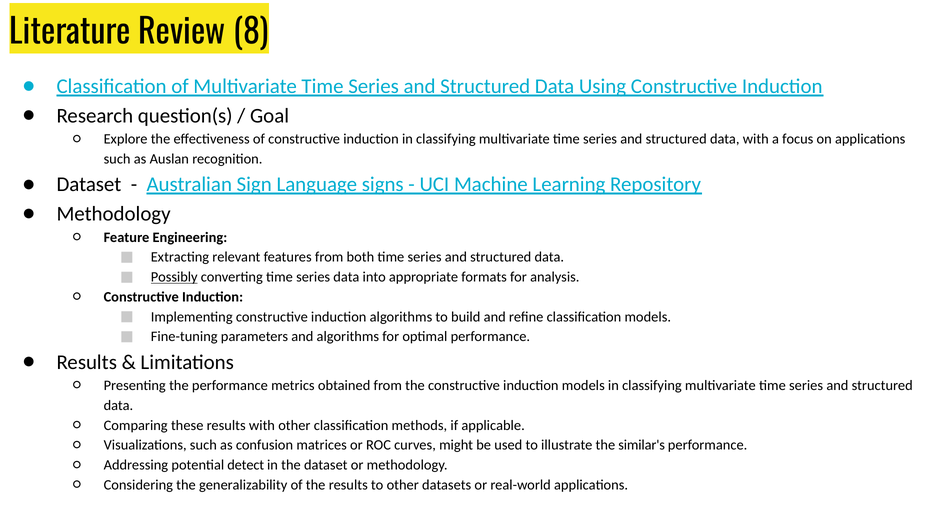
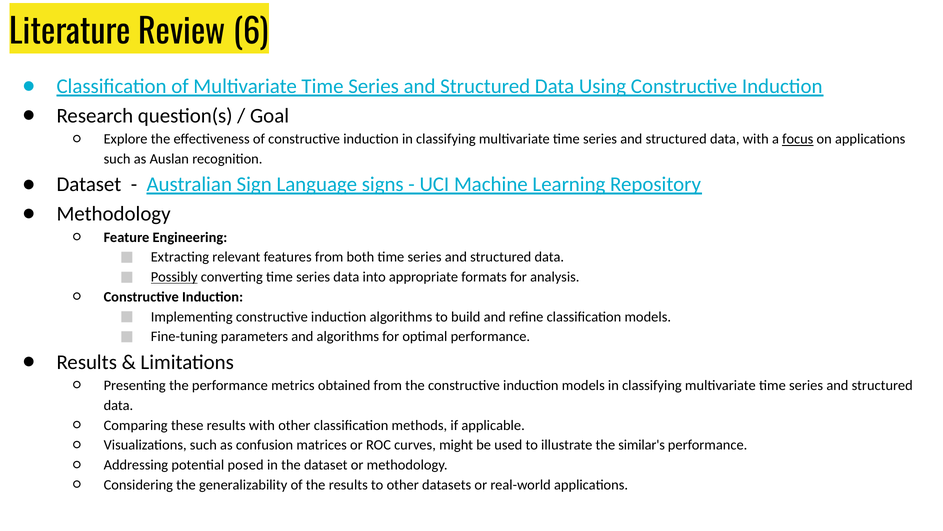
8: 8 -> 6
focus underline: none -> present
detect: detect -> posed
